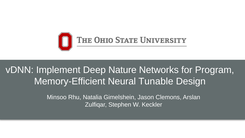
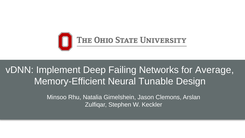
Nature: Nature -> Failing
Program: Program -> Average
